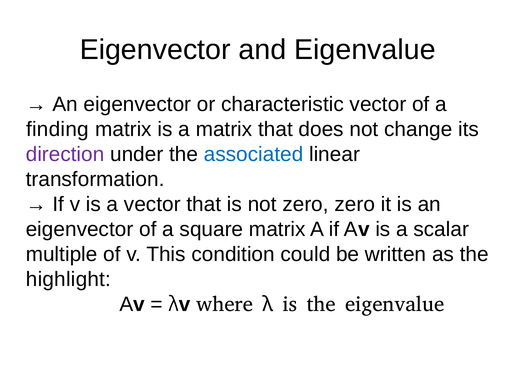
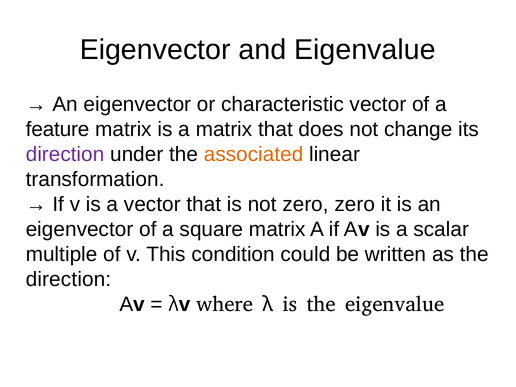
finding: finding -> feature
associated colour: blue -> orange
highlight at (68, 279): highlight -> direction
